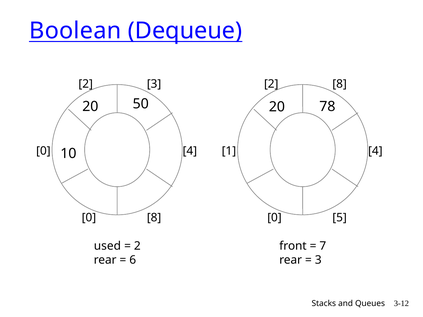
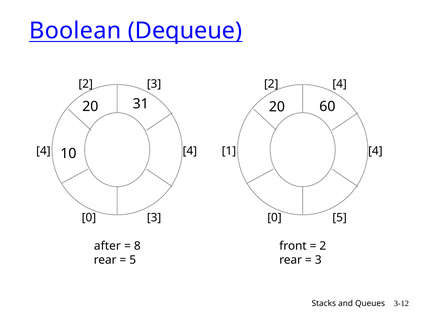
8 at (340, 84): 8 -> 4
50: 50 -> 31
78: 78 -> 60
0 at (43, 151): 0 -> 4
8 at (154, 218): 8 -> 3
used: used -> after
2 at (137, 246): 2 -> 8
7 at (323, 246): 7 -> 2
6 at (133, 260): 6 -> 5
